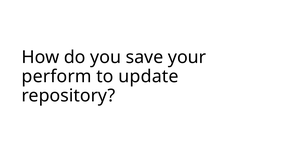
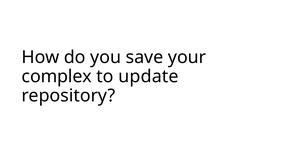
perform: perform -> complex
